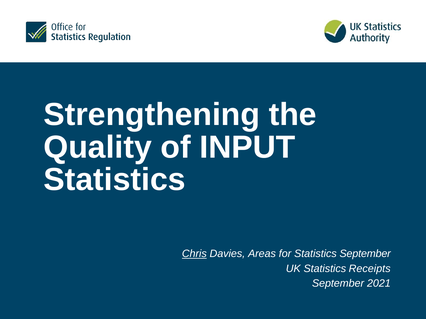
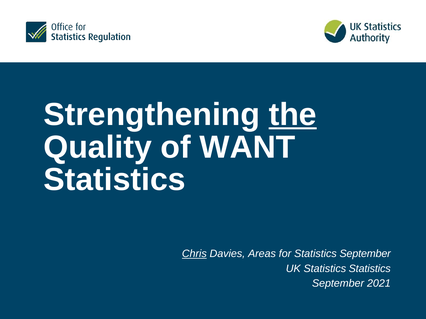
the underline: none -> present
INPUT: INPUT -> WANT
Statistics Receipts: Receipts -> Statistics
